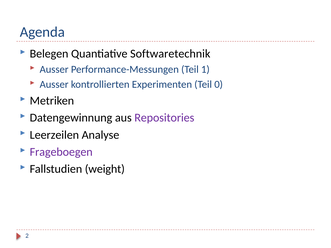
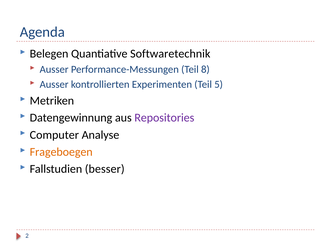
1: 1 -> 8
0: 0 -> 5
Leerzeilen: Leerzeilen -> Computer
Frageboegen colour: purple -> orange
weight: weight -> besser
